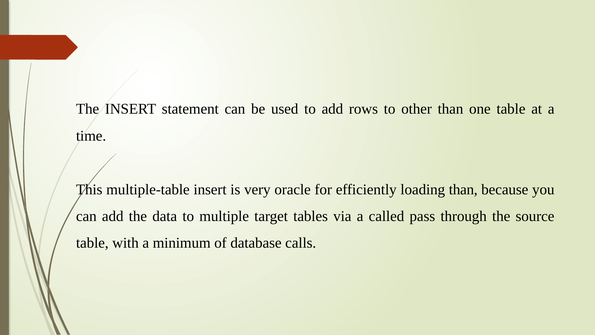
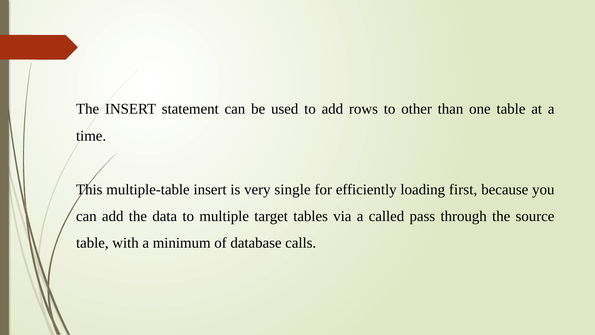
oracle: oracle -> single
loading than: than -> first
